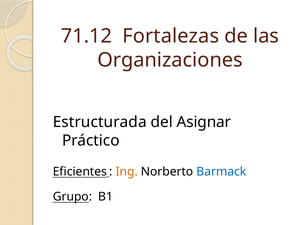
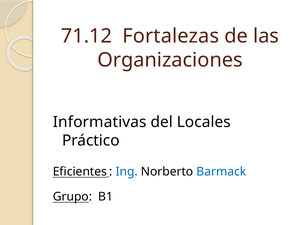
Estructurada: Estructurada -> Informativas
Asignar: Asignar -> Locales
Ing colour: orange -> blue
